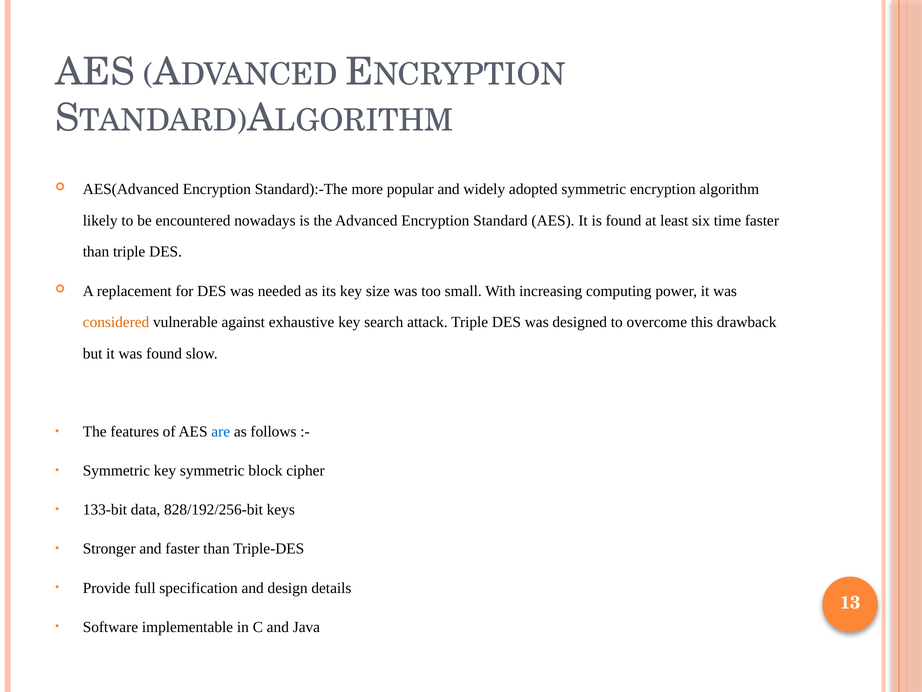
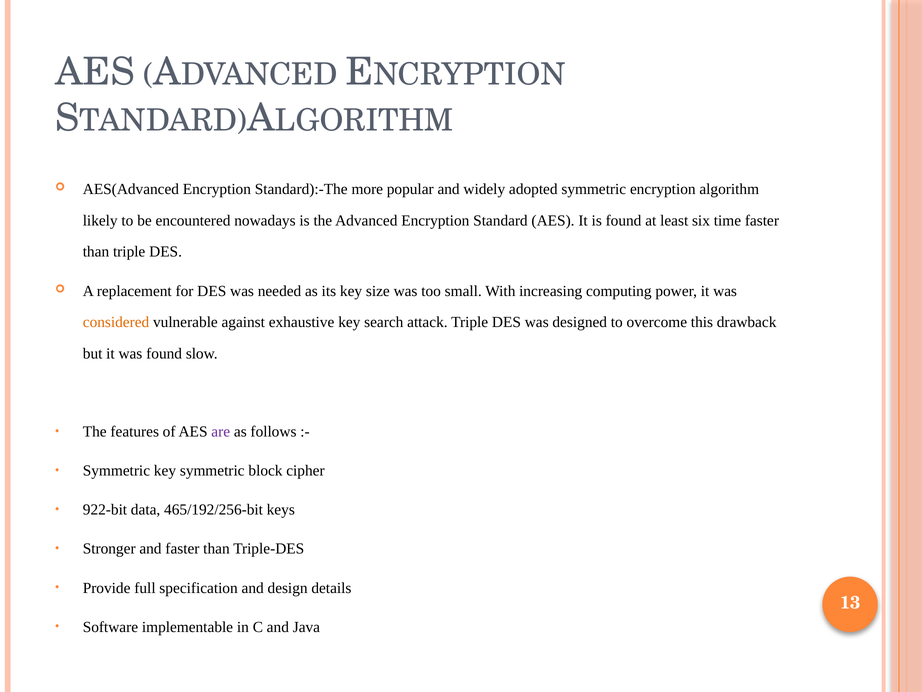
are colour: blue -> purple
133-bit: 133-bit -> 922-bit
828/192/256-bit: 828/192/256-bit -> 465/192/256-bit
